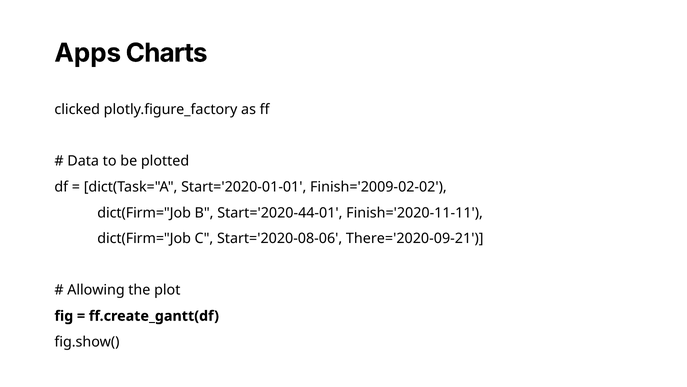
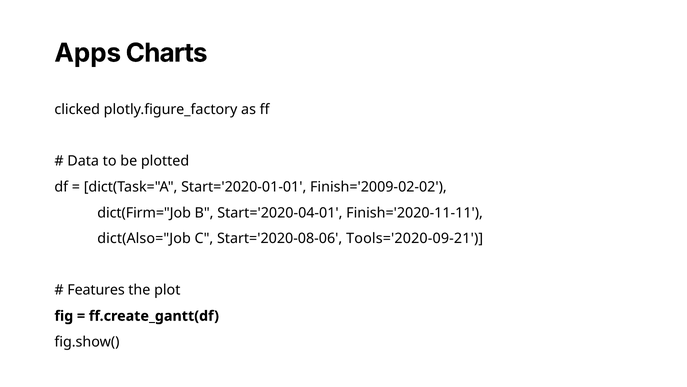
Start='2020-44-01: Start='2020-44-01 -> Start='2020-04-01
dict(Firm="Job at (144, 238): dict(Firm="Job -> dict(Also="Job
There='2020-09-21: There='2020-09-21 -> Tools='2020-09-21
Allowing: Allowing -> Features
